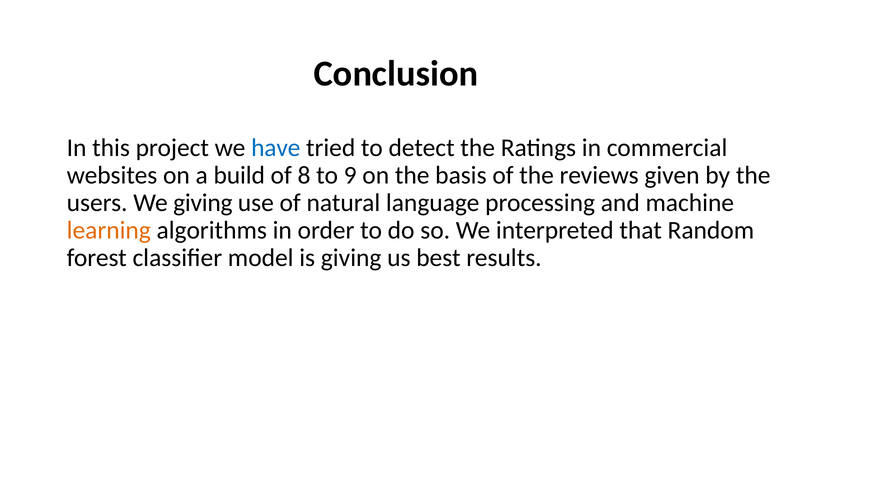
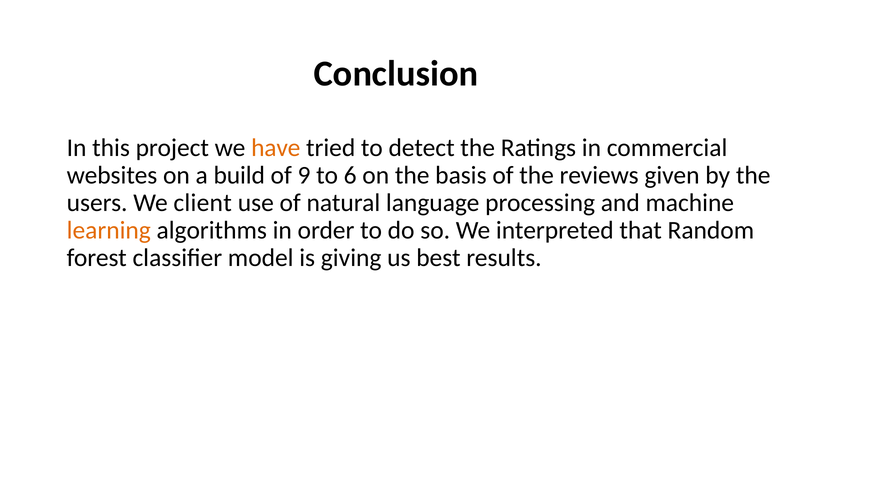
have colour: blue -> orange
8: 8 -> 9
9: 9 -> 6
We giving: giving -> client
